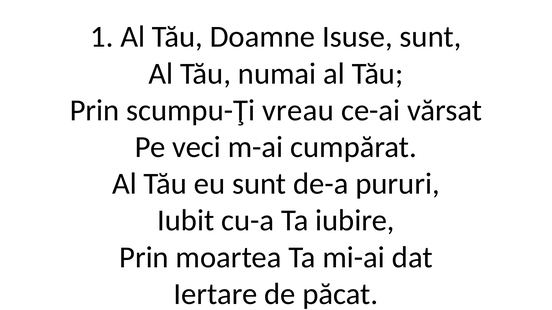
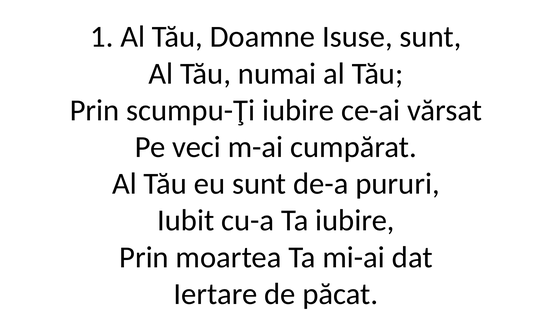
scumpu-Ţi vreau: vreau -> iubire
